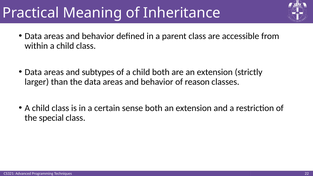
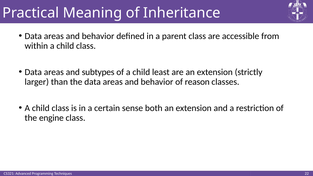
child both: both -> least
special: special -> engine
